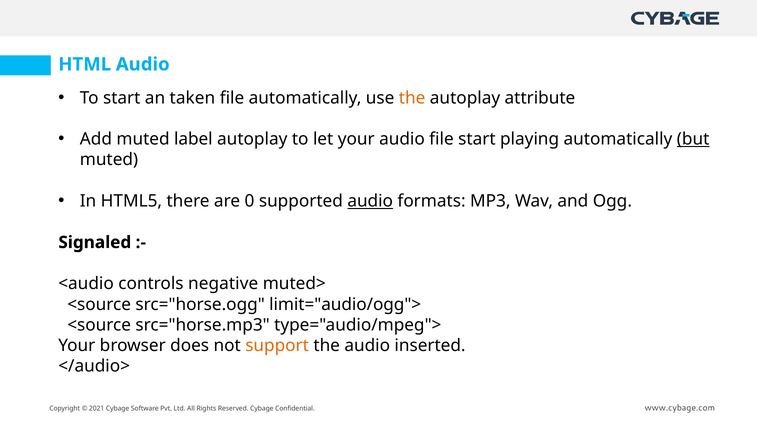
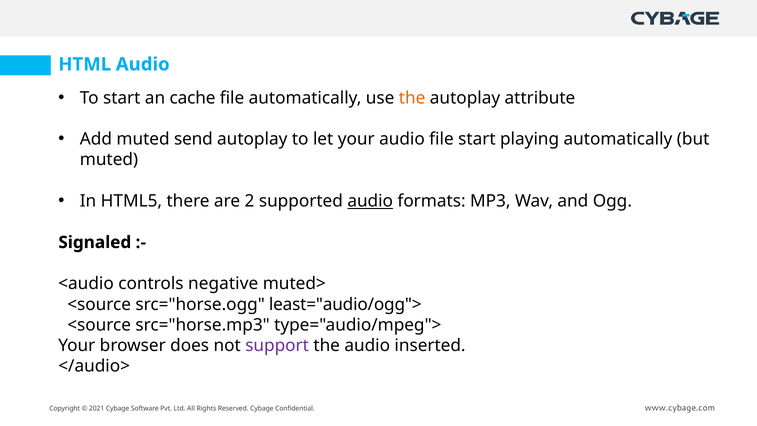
taken: taken -> cache
label: label -> send
but underline: present -> none
0: 0 -> 2
limit="audio/ogg">: limit="audio/ogg"> -> least="audio/ogg">
support colour: orange -> purple
